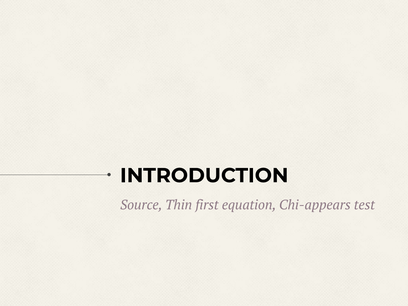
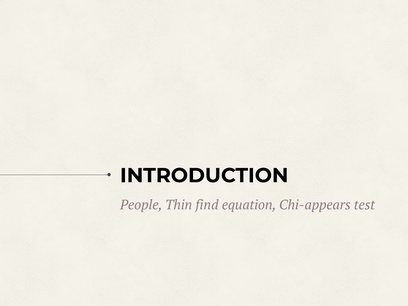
Source: Source -> People
first: first -> find
